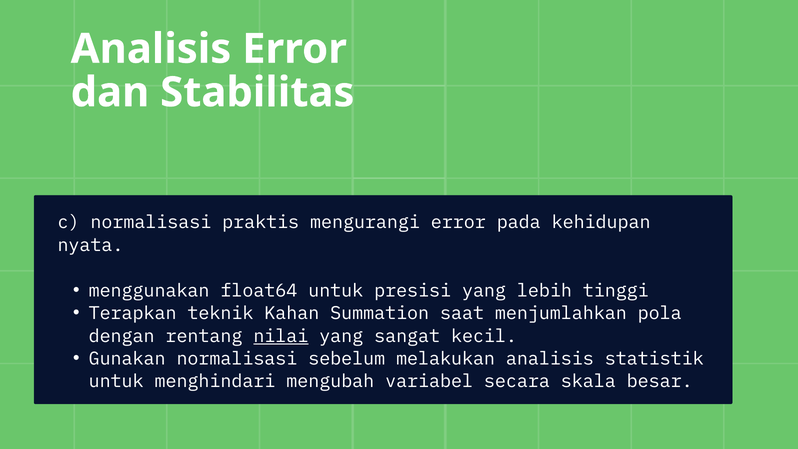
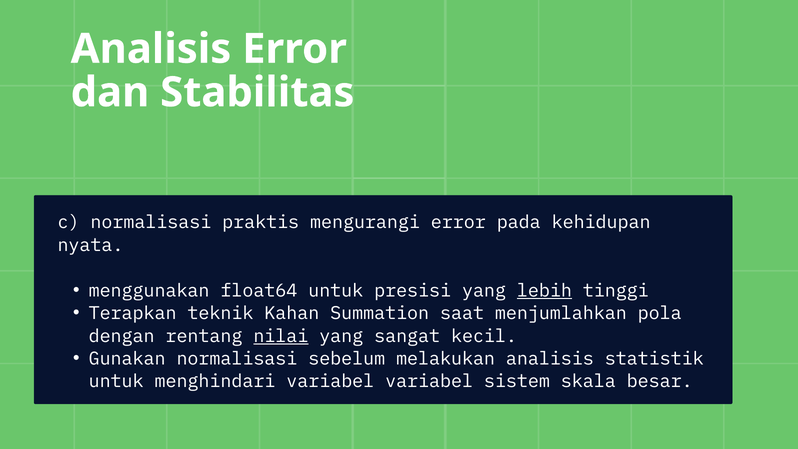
lebih underline: none -> present
menghindari mengubah: mengubah -> variabel
secara: secara -> sistem
